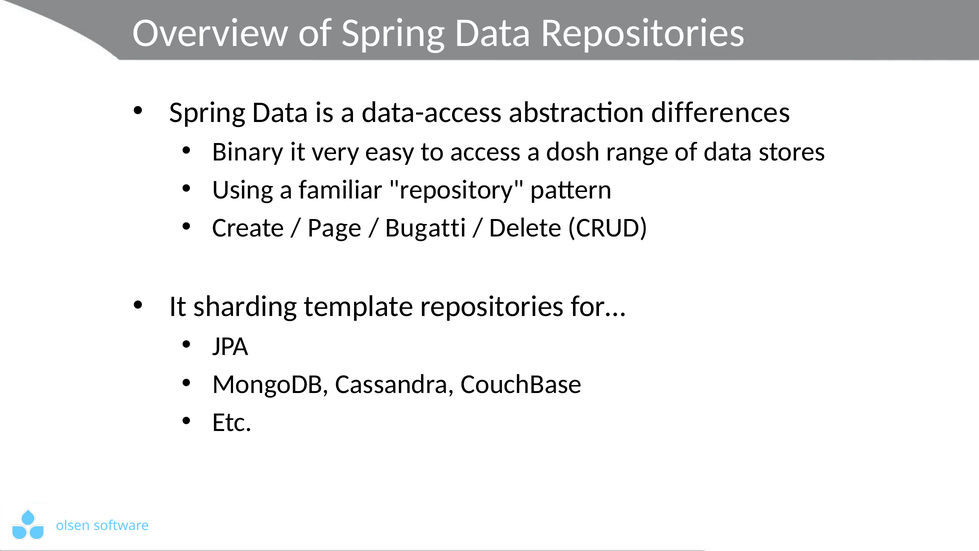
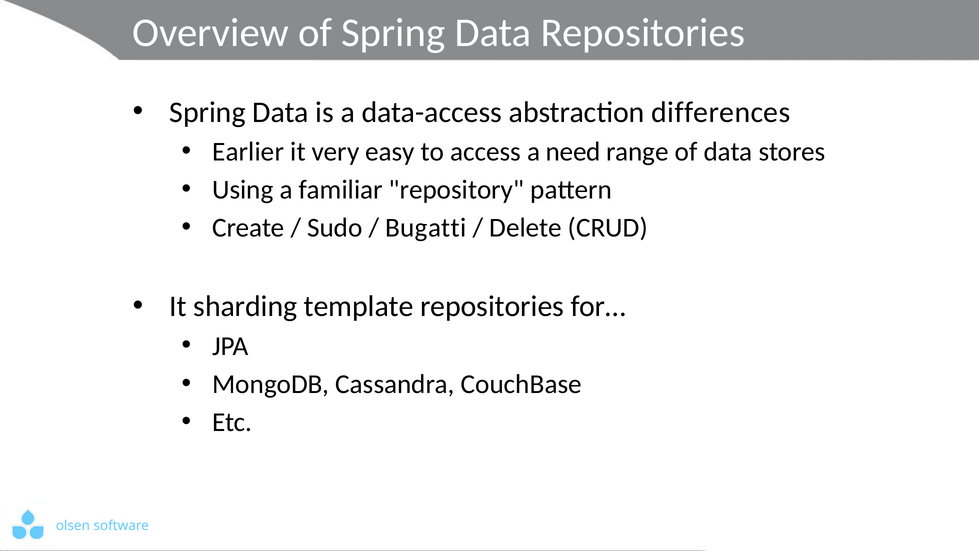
Binary: Binary -> Earlier
dosh: dosh -> need
Page: Page -> Sudo
